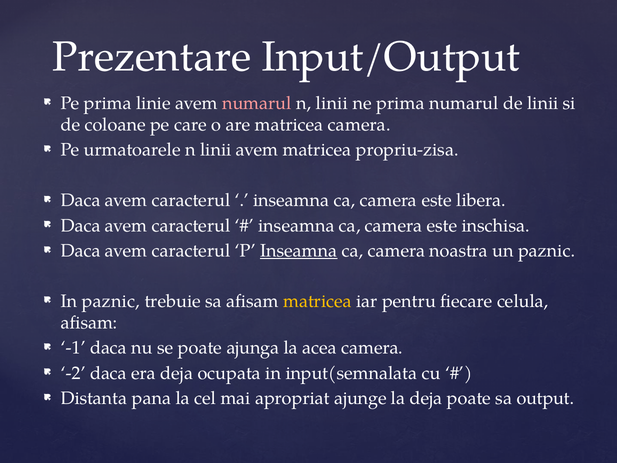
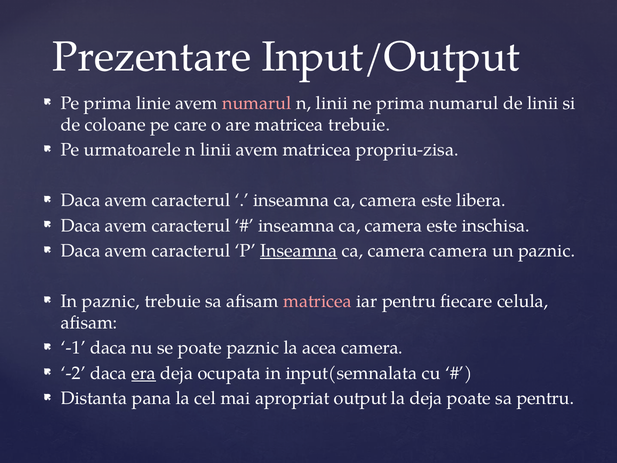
matricea camera: camera -> trebuie
camera noastra: noastra -> camera
matricea at (318, 301) colour: yellow -> pink
poate ajunga: ajunga -> paznic
era underline: none -> present
ajunge: ajunge -> output
sa output: output -> pentru
